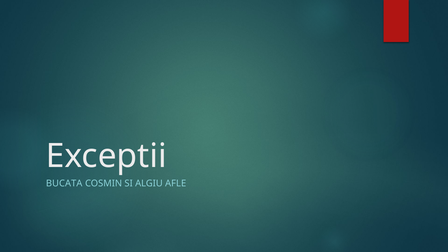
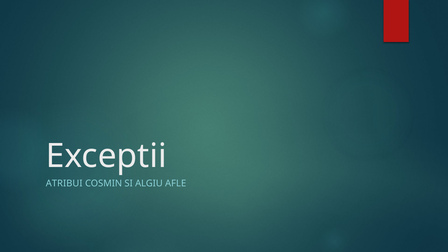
BUCATA: BUCATA -> ATRIBUI
